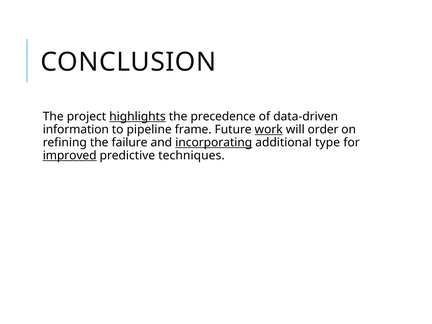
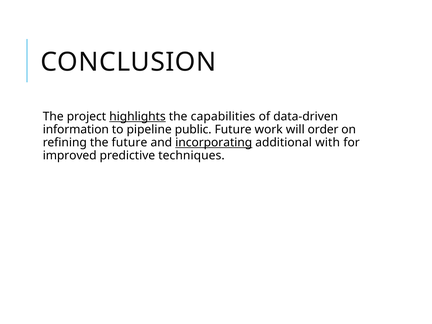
precedence: precedence -> capabilities
frame: frame -> public
work underline: present -> none
the failure: failure -> future
type: type -> with
improved underline: present -> none
